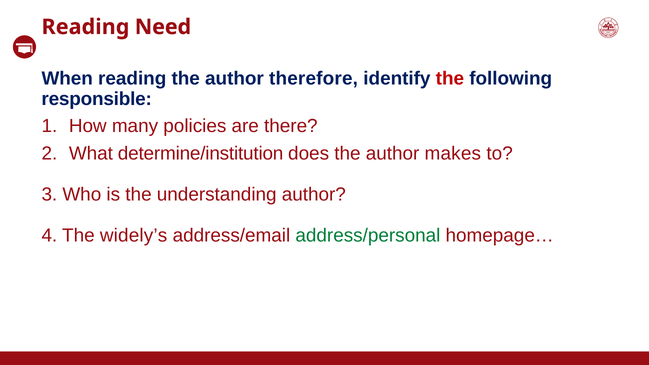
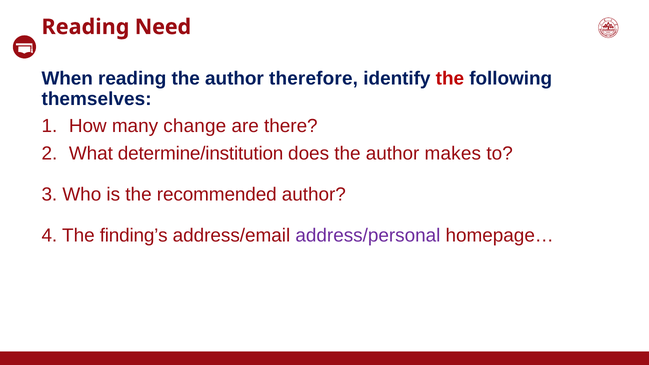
responsible: responsible -> themselves
policies: policies -> change
understanding: understanding -> recommended
widely’s: widely’s -> finding’s
address/personal colour: green -> purple
